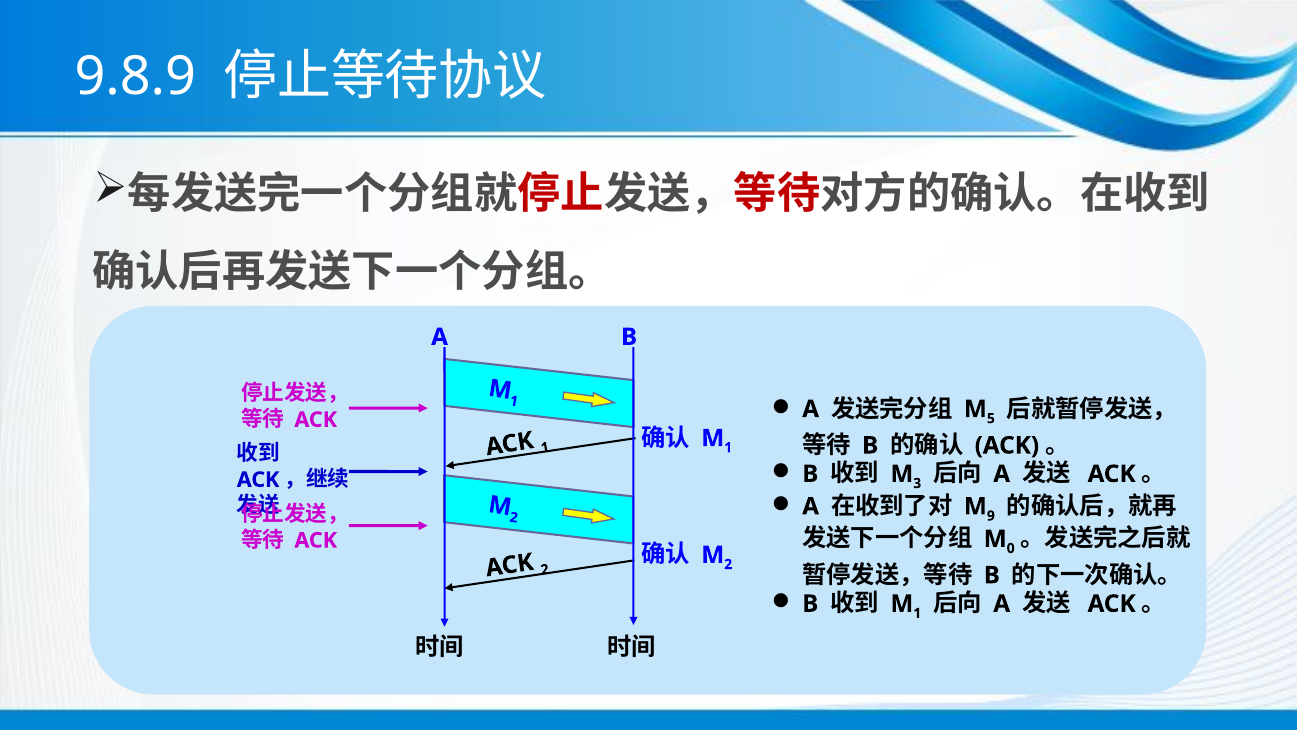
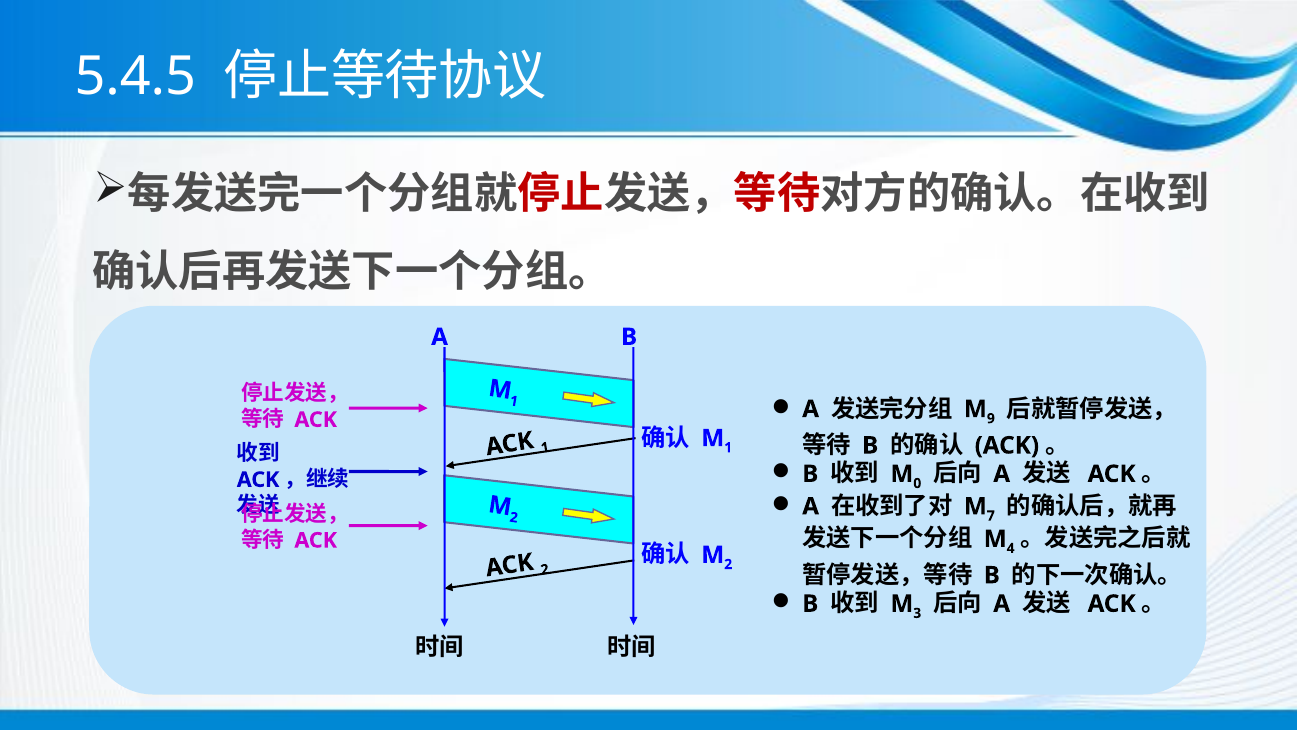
9.8.9: 9.8.9 -> 5.4.5
5: 5 -> 9
3: 3 -> 0
9: 9 -> 7
0: 0 -> 4
1 at (917, 613): 1 -> 3
